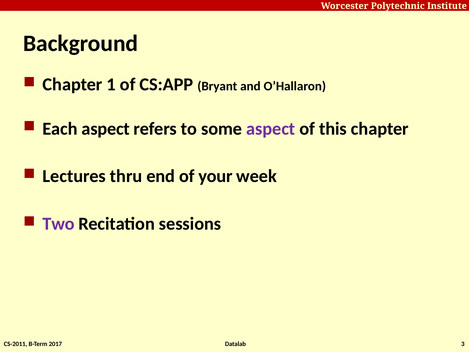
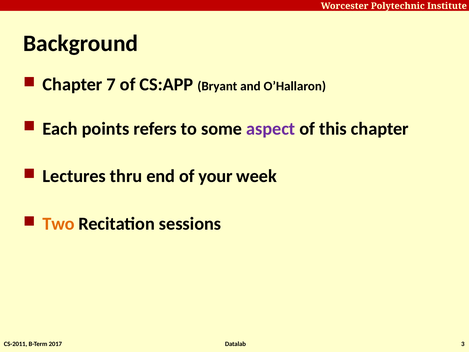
1: 1 -> 7
Each aspect: aspect -> points
Two colour: purple -> orange
